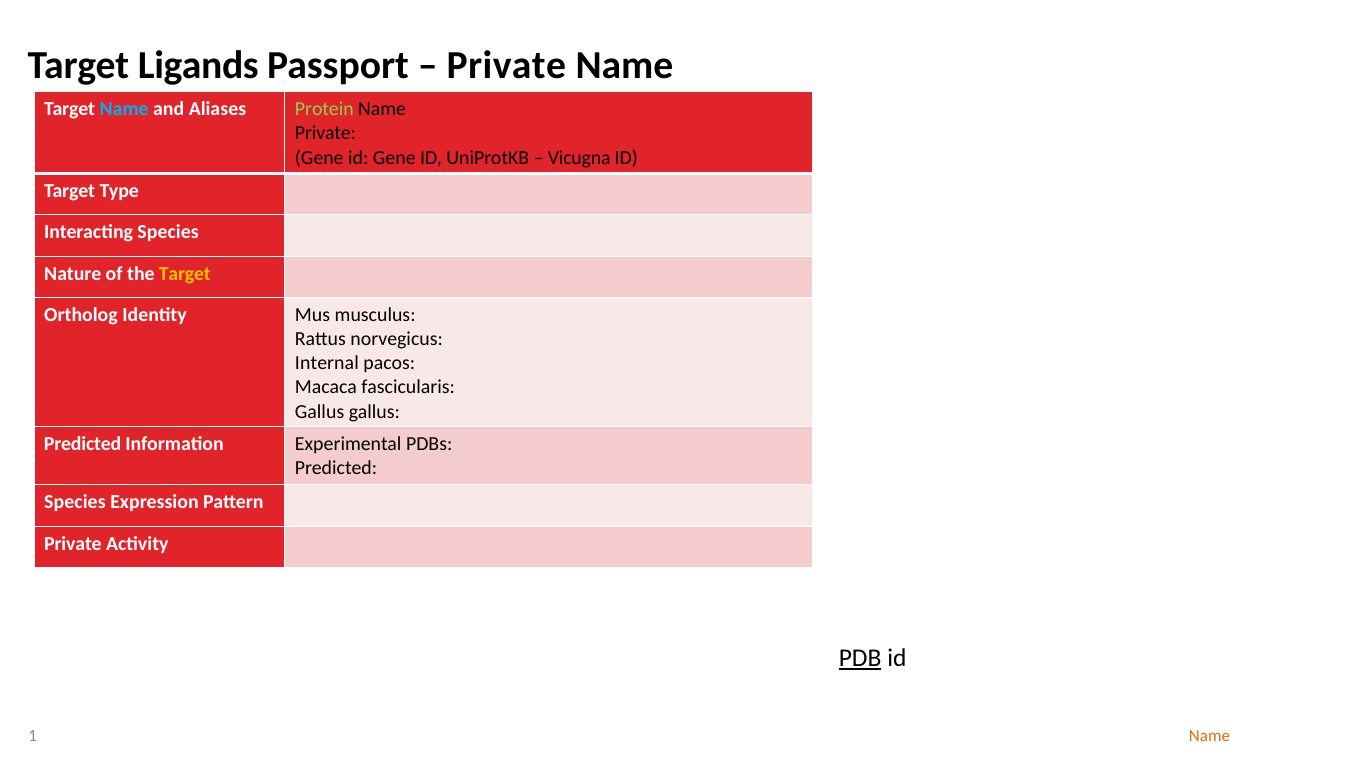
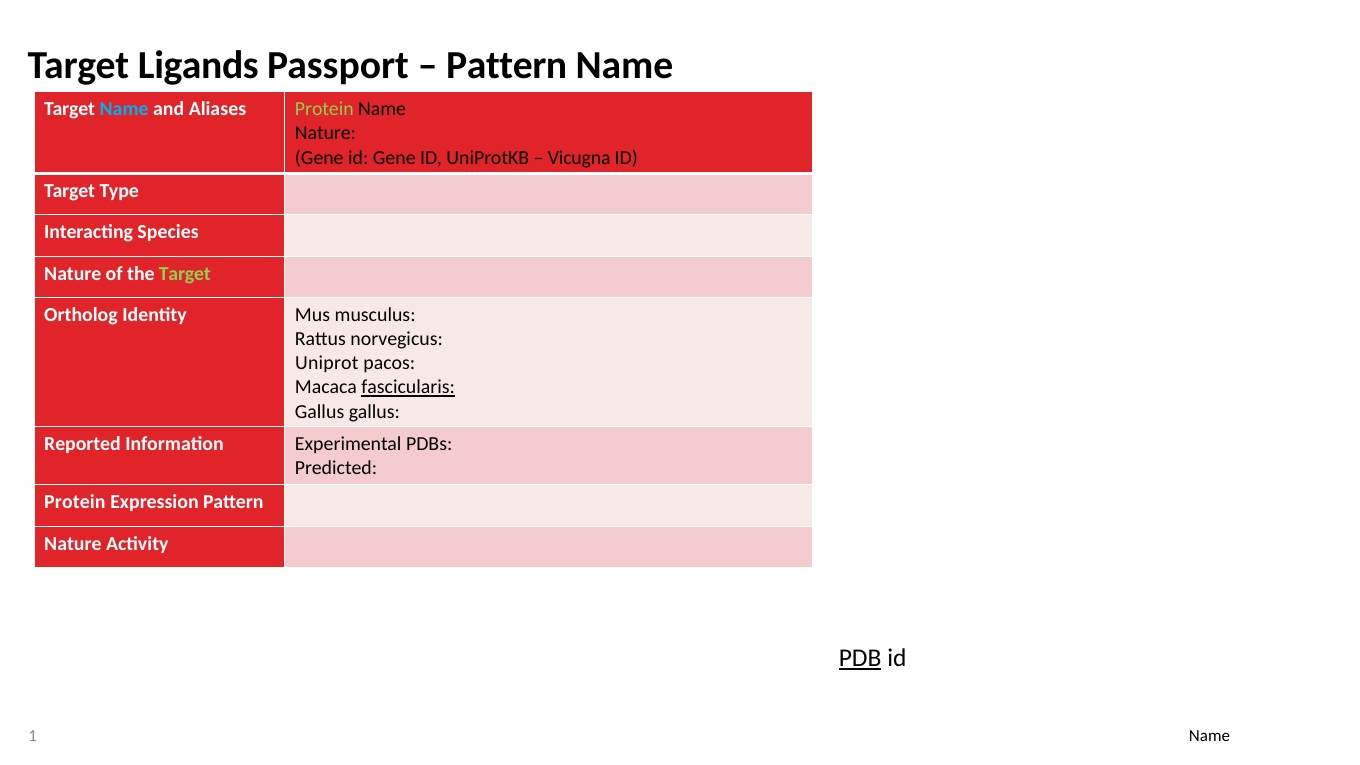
Private at (506, 65): Private -> Pattern
Private at (325, 133): Private -> Nature
Target at (185, 274) colour: yellow -> light green
Internal: Internal -> Uniprot
fascicularis underline: none -> present
Predicted at (83, 444): Predicted -> Reported
Species at (75, 502): Species -> Protein
Private at (73, 544): Private -> Nature
Name at (1209, 736) colour: orange -> black
